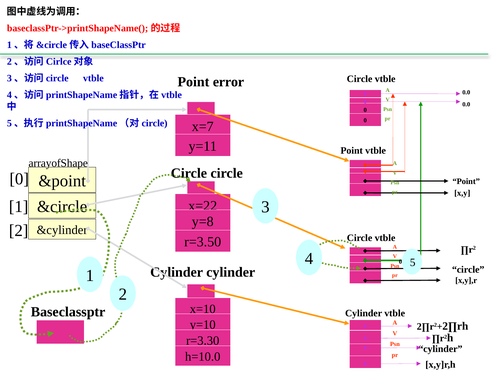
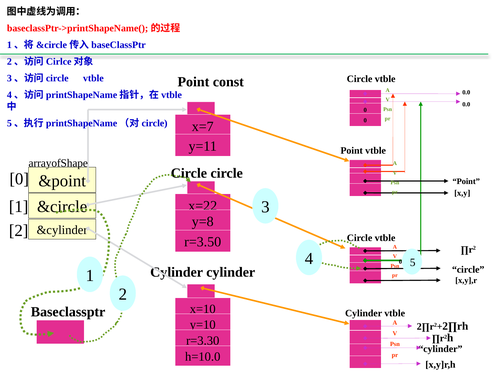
error: error -> const
